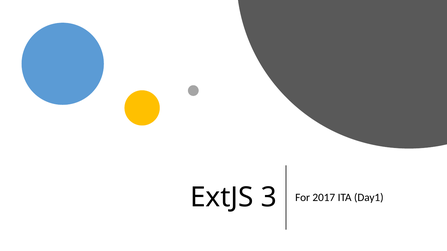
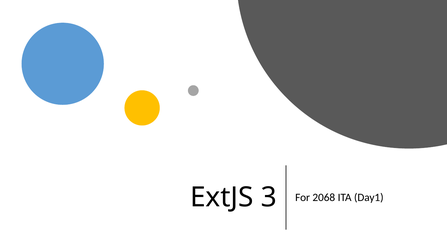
2017: 2017 -> 2068
